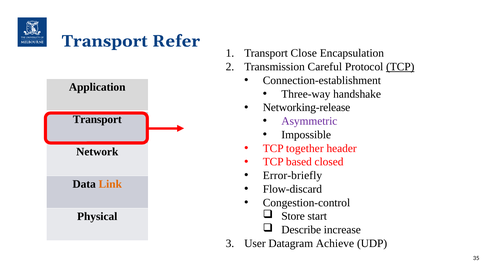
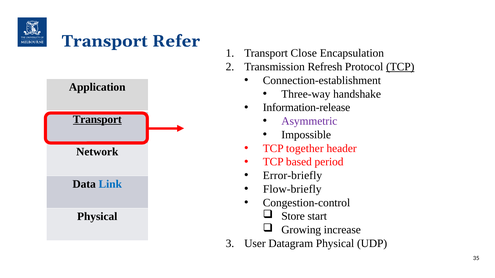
Careful: Careful -> Refresh
Networking-release: Networking-release -> Information-release
Transport at (97, 120) underline: none -> present
closed: closed -> period
Link colour: orange -> blue
Flow-discard: Flow-discard -> Flow-briefly
Describe: Describe -> Growing
Datagram Achieve: Achieve -> Physical
